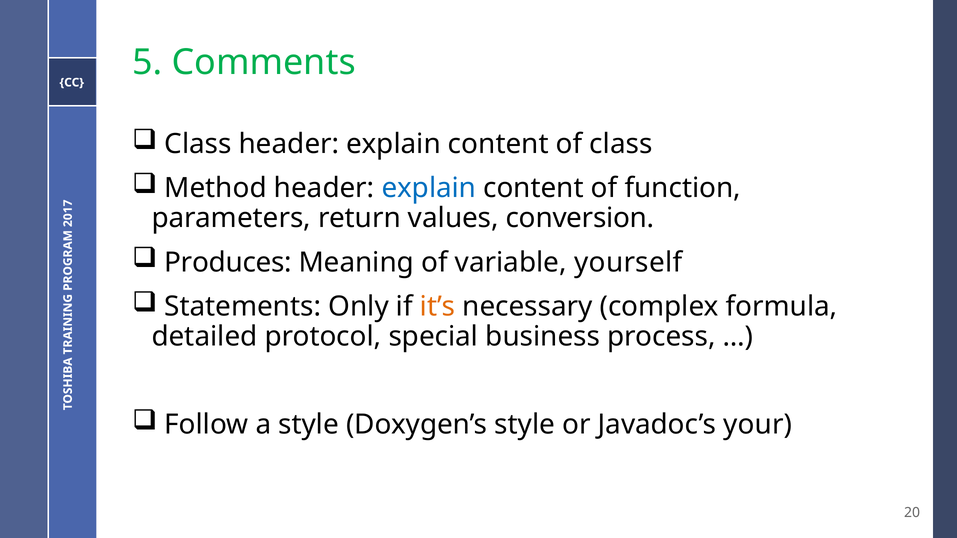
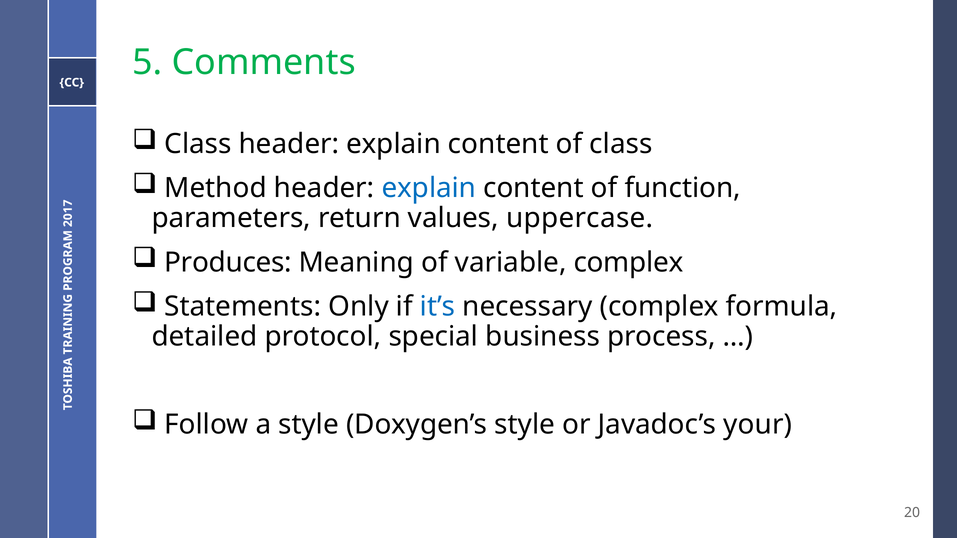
conversion: conversion -> uppercase
variable yourself: yourself -> complex
it’s colour: orange -> blue
